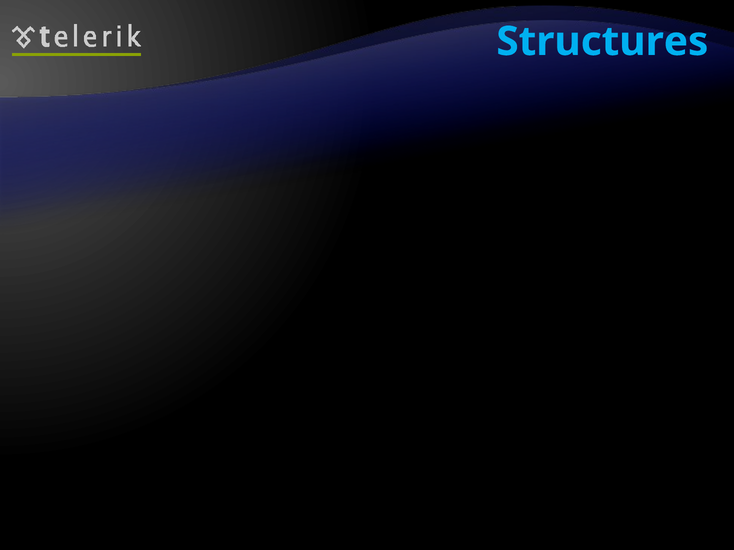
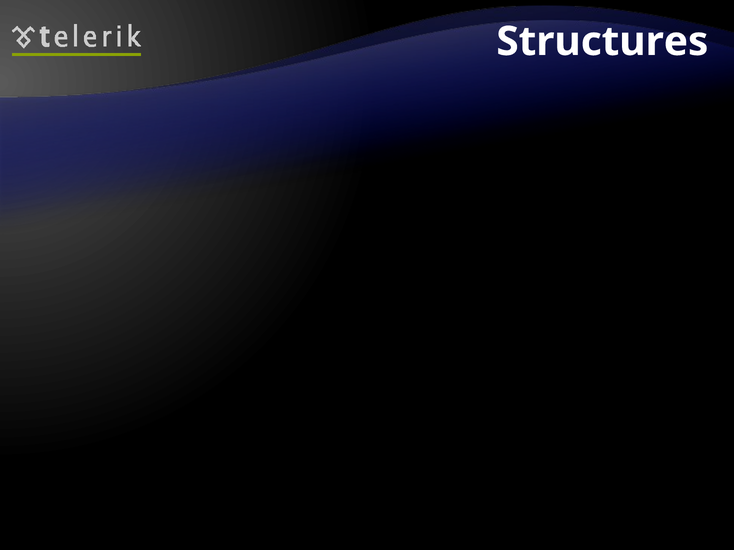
Structures at (602, 42) colour: light blue -> white
